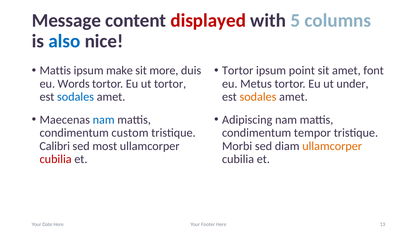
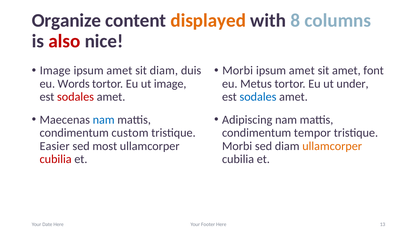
Message: Message -> Organize
displayed colour: red -> orange
5: 5 -> 8
also colour: blue -> red
Mattis at (55, 71): Mattis -> Image
make at (119, 71): make -> amet
sit more: more -> diam
Tortor at (238, 71): Tortor -> Morbi
point at (302, 71): point -> amet
ut tortor: tortor -> image
sodales at (76, 97) colour: blue -> red
sodales at (258, 97) colour: orange -> blue
Calibri: Calibri -> Easier
